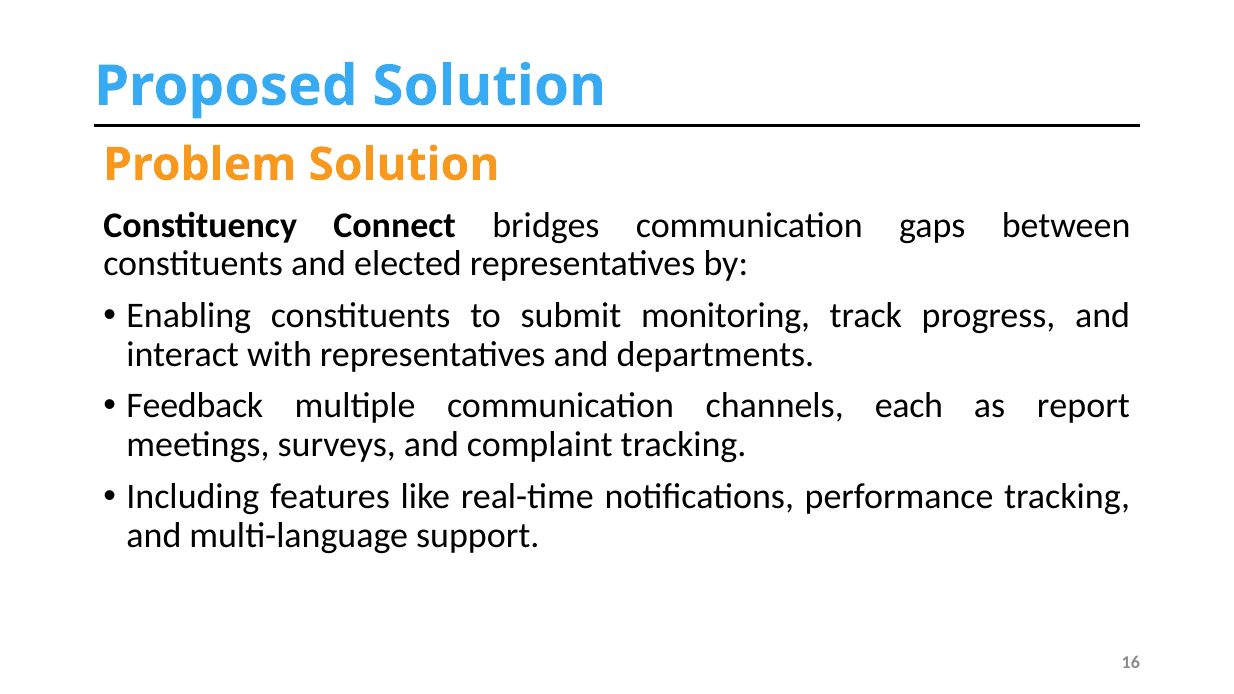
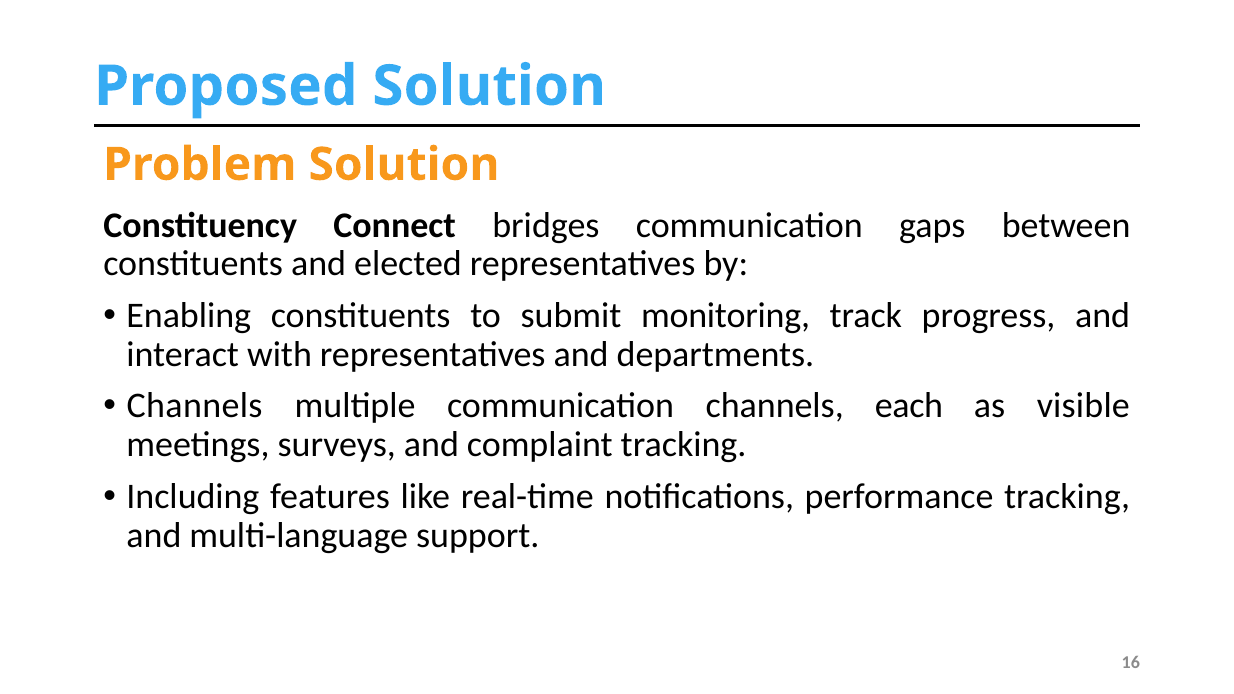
Feedback at (195, 406): Feedback -> Channels
report: report -> visible
